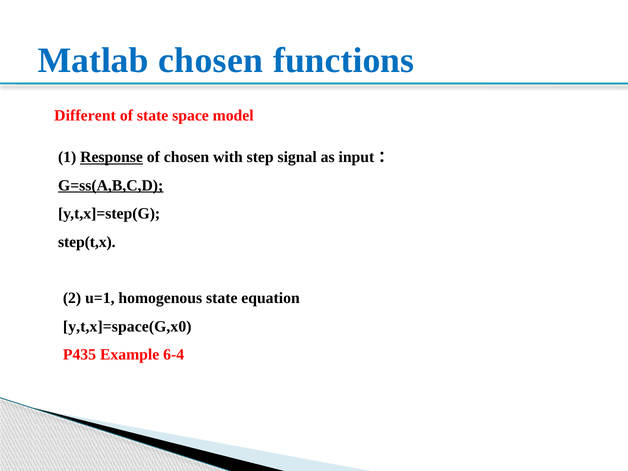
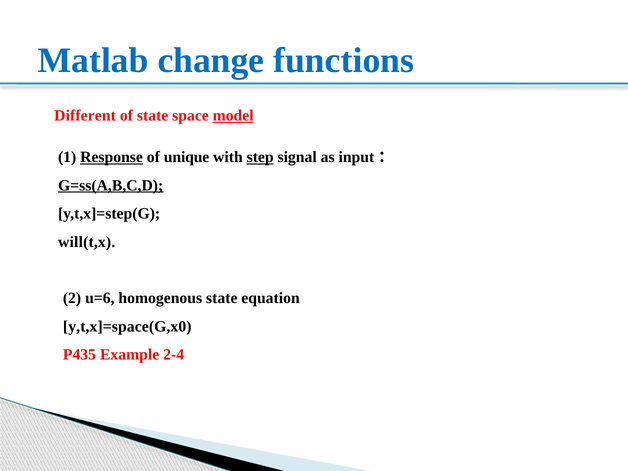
Matlab chosen: chosen -> change
model underline: none -> present
of chosen: chosen -> unique
step underline: none -> present
step(t,x: step(t,x -> will(t,x
u=1: u=1 -> u=6
6-4: 6-4 -> 2-4
